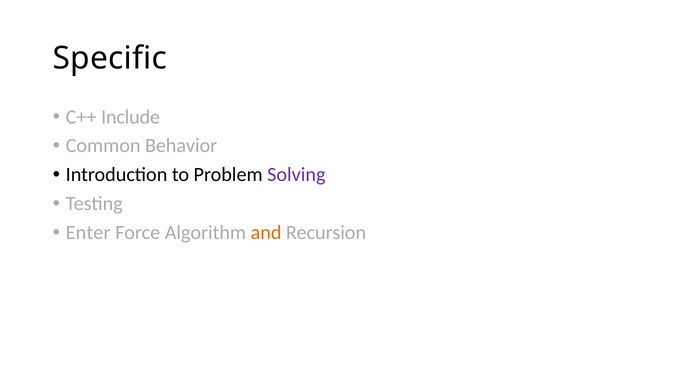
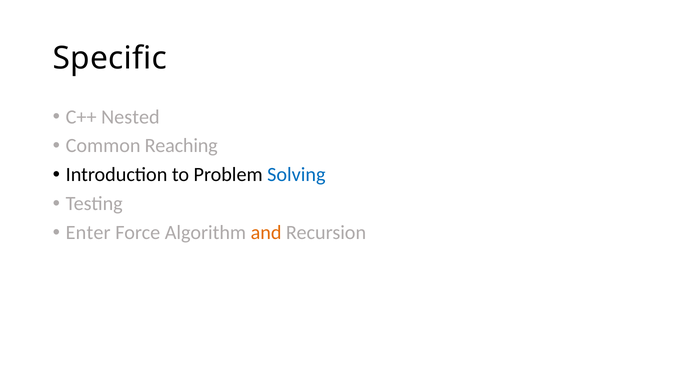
Include: Include -> Nested
Behavior: Behavior -> Reaching
Solving colour: purple -> blue
